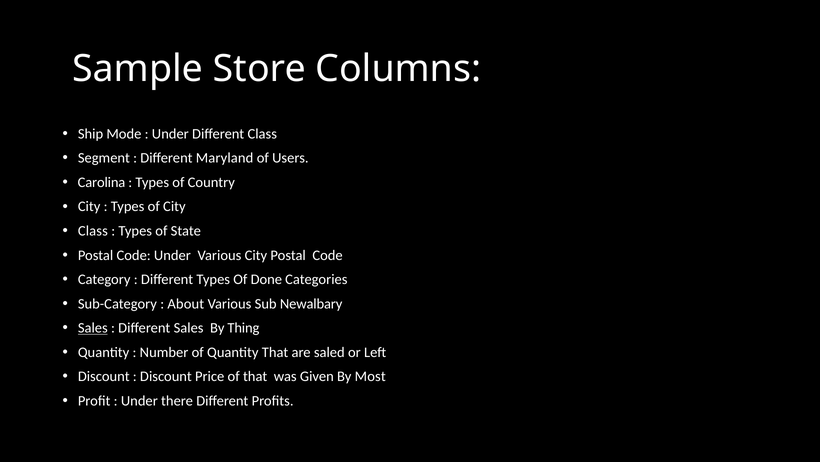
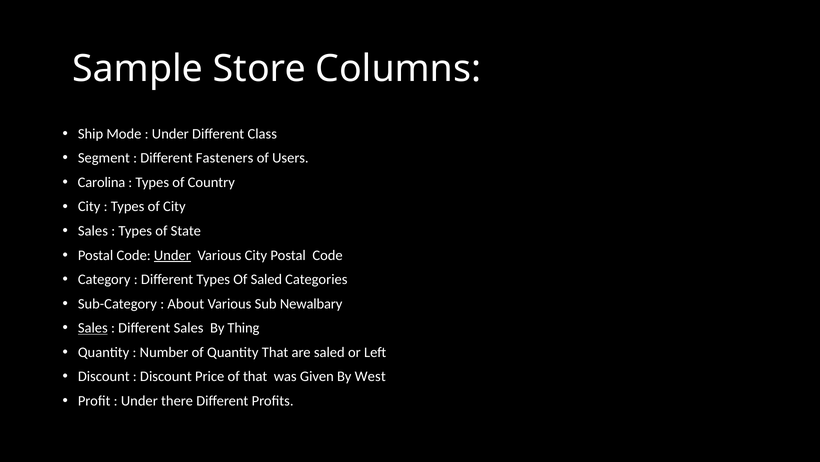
Maryland: Maryland -> Fasteners
Class at (93, 231): Class -> Sales
Under at (172, 255) underline: none -> present
Of Done: Done -> Saled
Most: Most -> West
